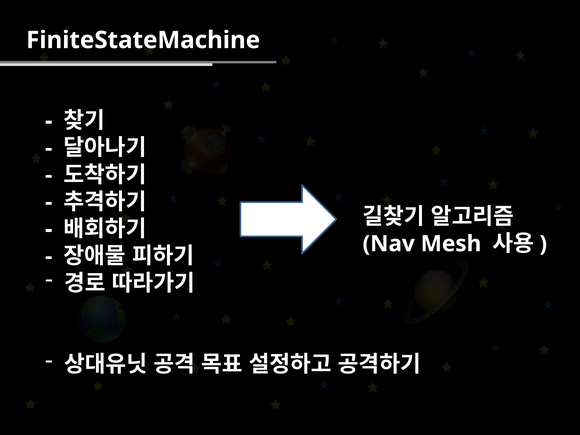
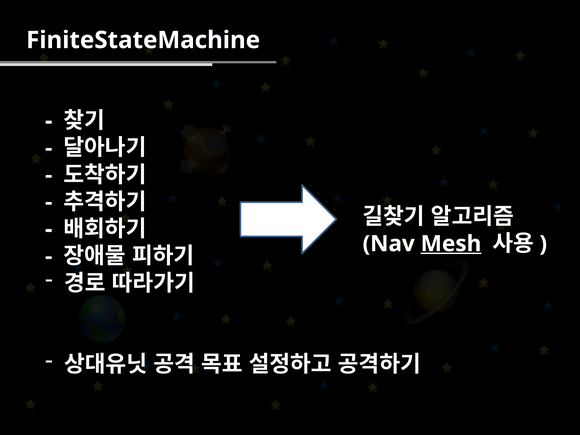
Mesh underline: none -> present
